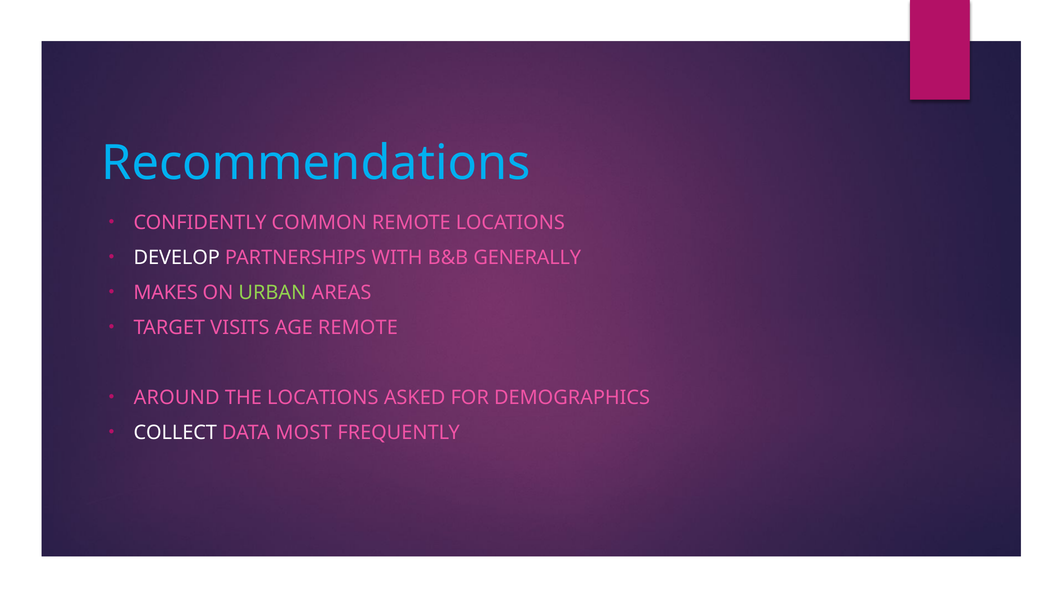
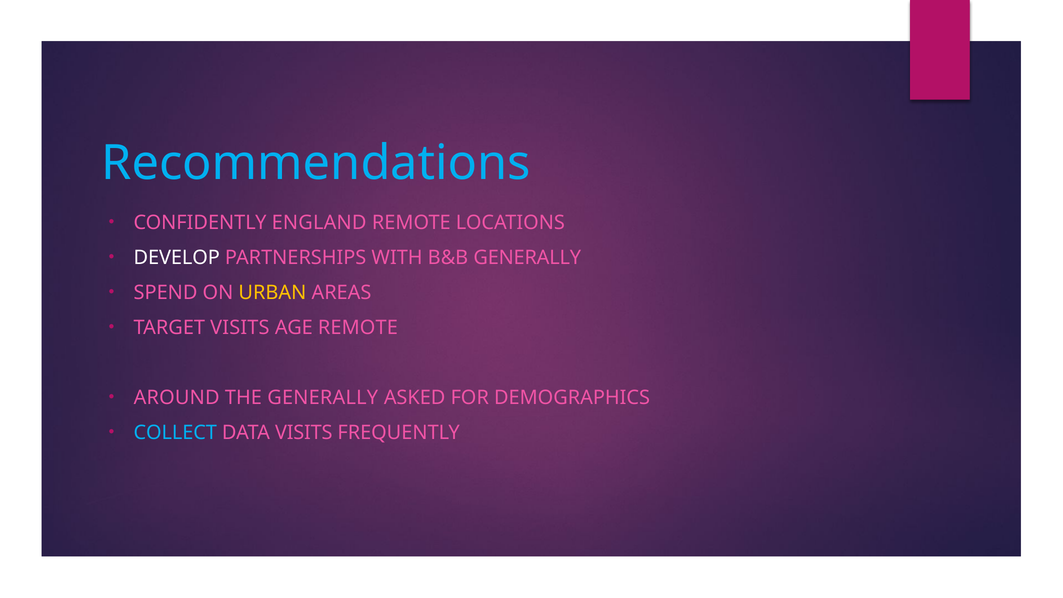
COMMON: COMMON -> ENGLAND
MAKES: MAKES -> SPEND
URBAN colour: light green -> yellow
THE LOCATIONS: LOCATIONS -> GENERALLY
COLLECT colour: white -> light blue
DATA MOST: MOST -> VISITS
